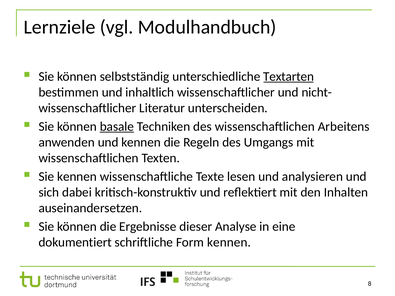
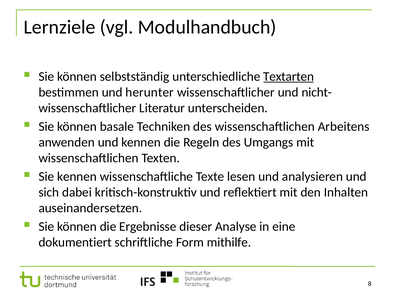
inhaltlich: inhaltlich -> herunter
basale underline: present -> none
Form kennen: kennen -> mithilfe
